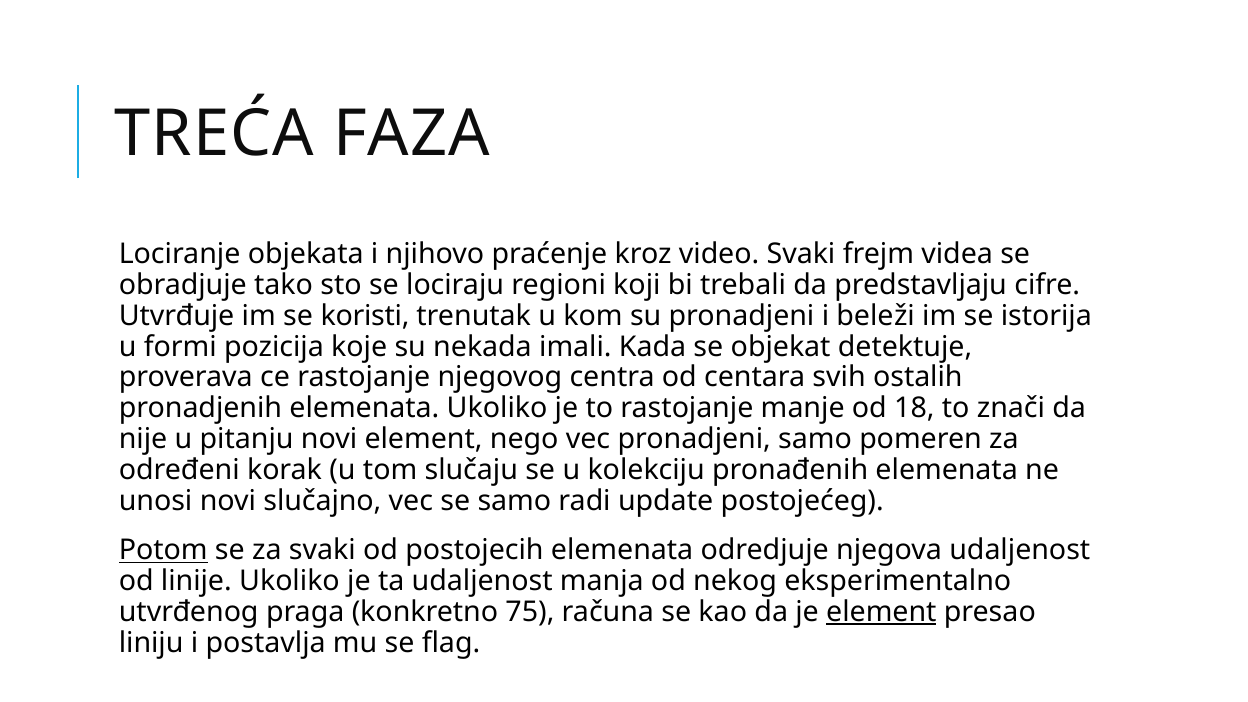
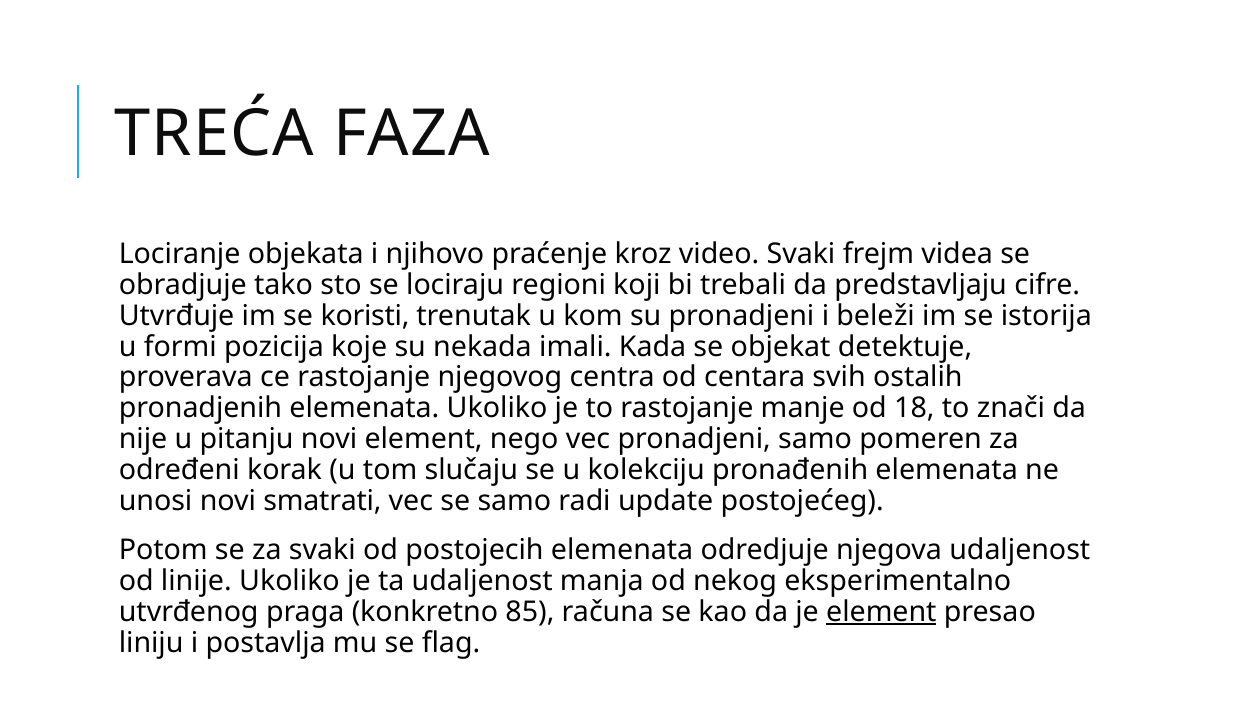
slučajno: slučajno -> smatrati
Potom underline: present -> none
75: 75 -> 85
